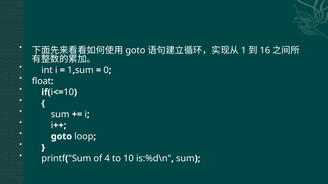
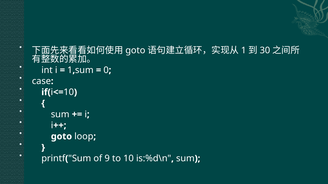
16: 16 -> 30
float: float -> case
4: 4 -> 9
